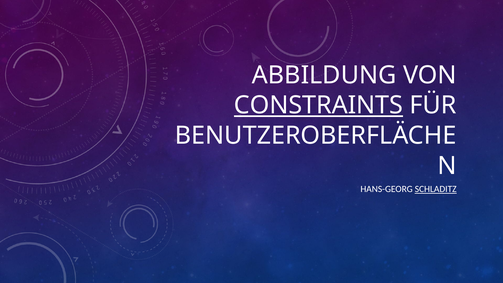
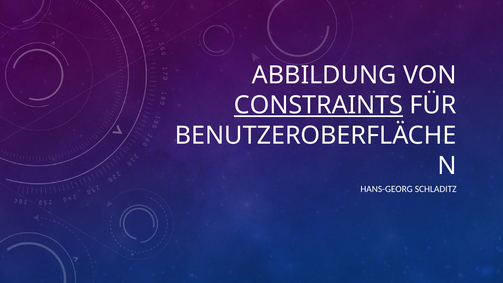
SCHLADITZ underline: present -> none
